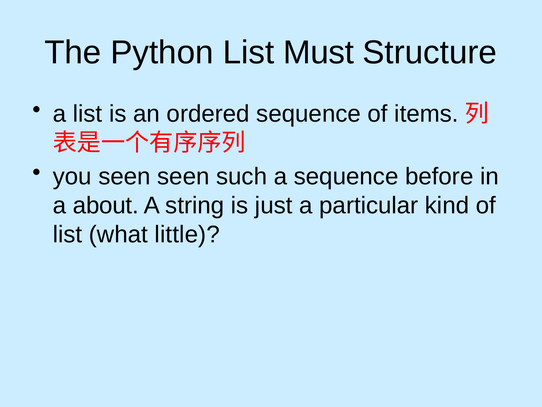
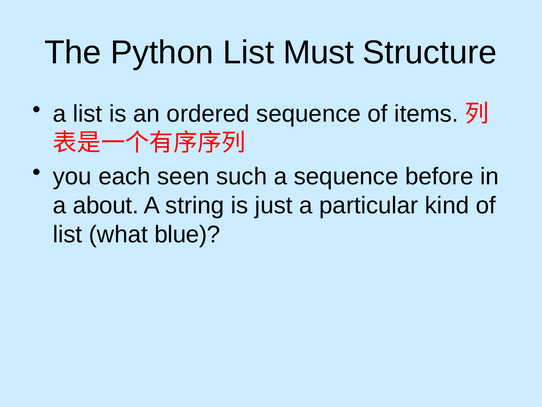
you seen: seen -> each
little: little -> blue
